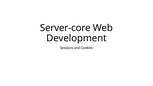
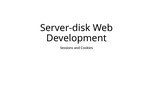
Server-core: Server-core -> Server-disk
